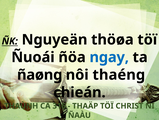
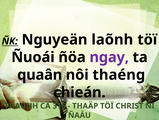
thöøa: thöøa -> laõnh
ngay colour: blue -> purple
ñaøng: ñaøng -> quaân
